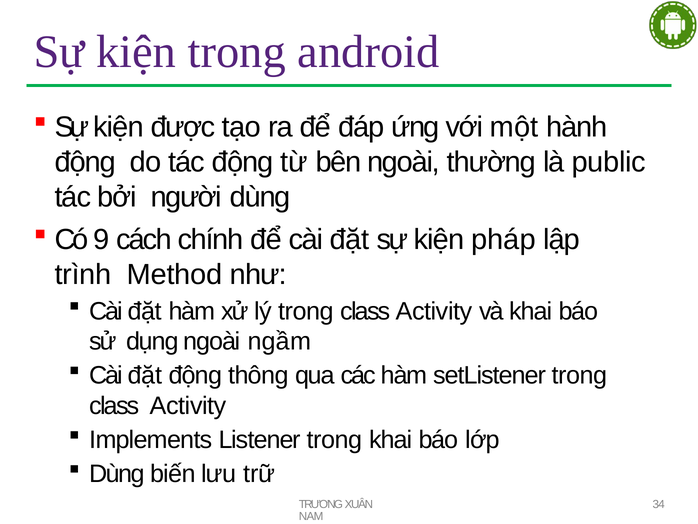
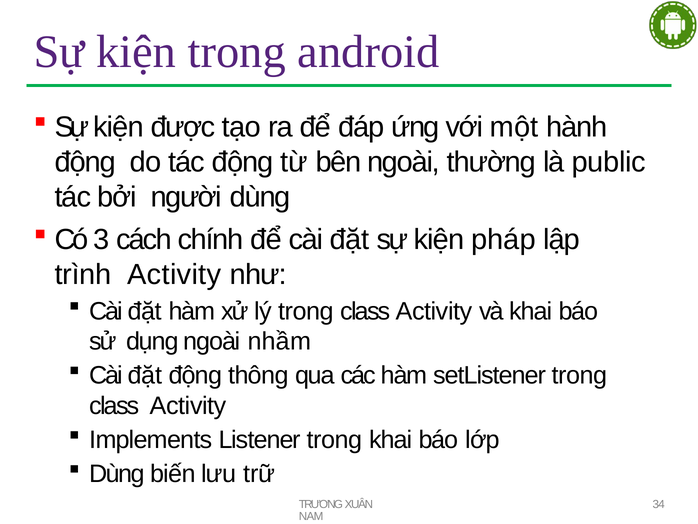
9: 9 -> 3
trình Method: Method -> Activity
ngầm: ngầm -> nhầm
